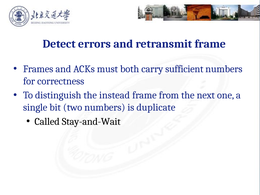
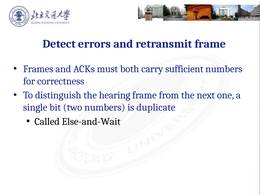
instead: instead -> hearing
Stay-and-Wait: Stay-and-Wait -> Else-and-Wait
